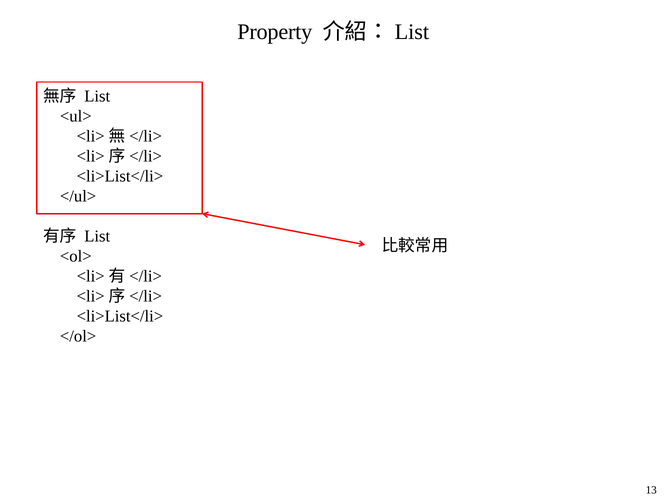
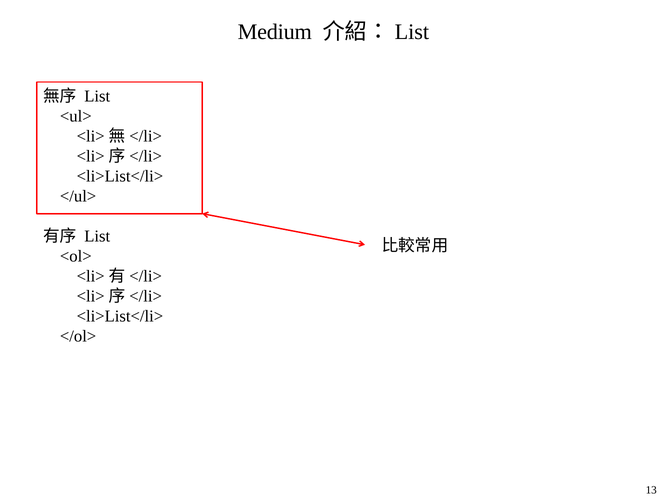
Property: Property -> Medium
